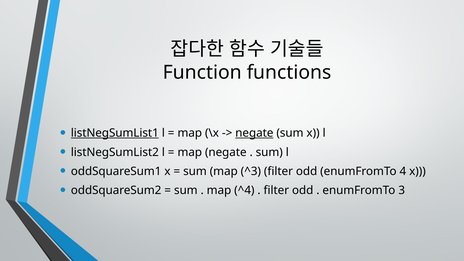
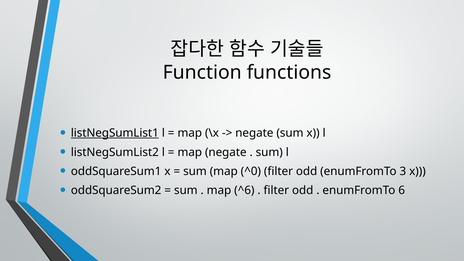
negate at (254, 133) underline: present -> none
^3: ^3 -> ^0
4: 4 -> 3
^4: ^4 -> ^6
3: 3 -> 6
